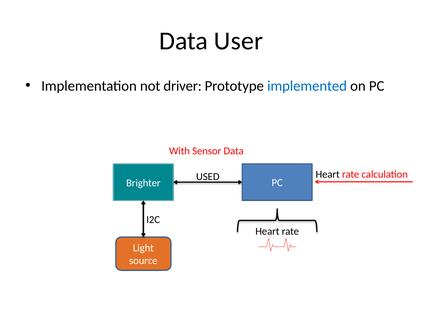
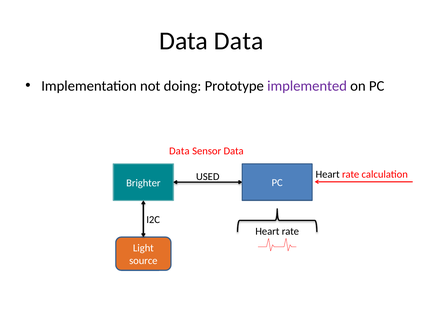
Data User: User -> Data
driver: driver -> doing
implemented colour: blue -> purple
With at (179, 151): With -> Data
